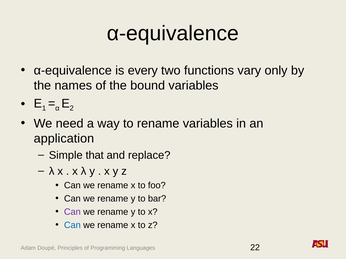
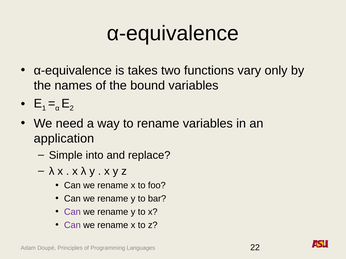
every: every -> takes
that: that -> into
Can at (72, 225) colour: blue -> purple
